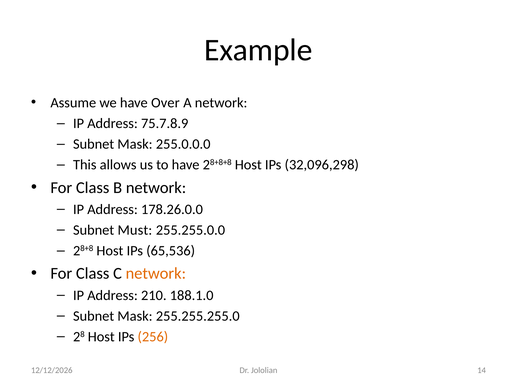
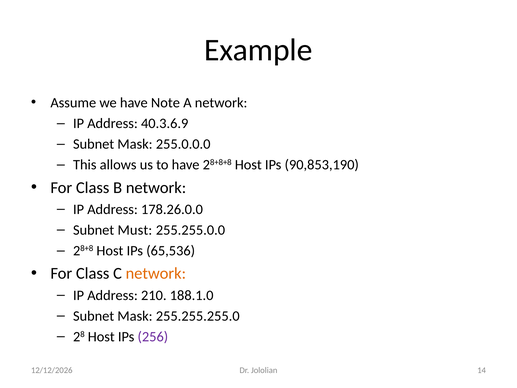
Over: Over -> Note
75.7.8.9: 75.7.8.9 -> 40.3.6.9
32,096,298: 32,096,298 -> 90,853,190
256 colour: orange -> purple
